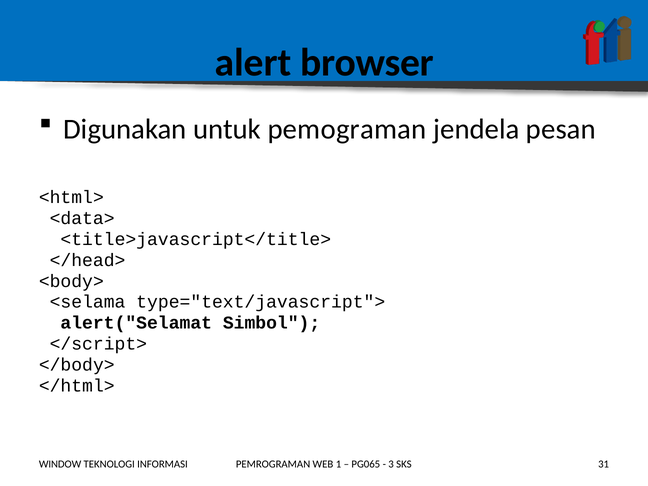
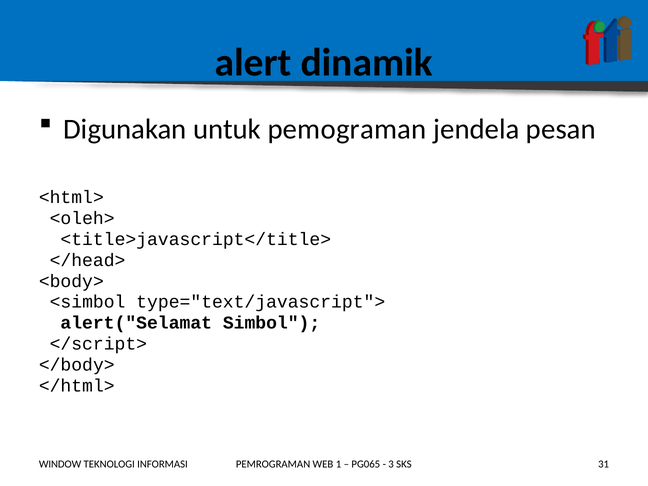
browser: browser -> dinamik
<data>: <data> -> <oleh>
<selama: <selama -> <simbol
